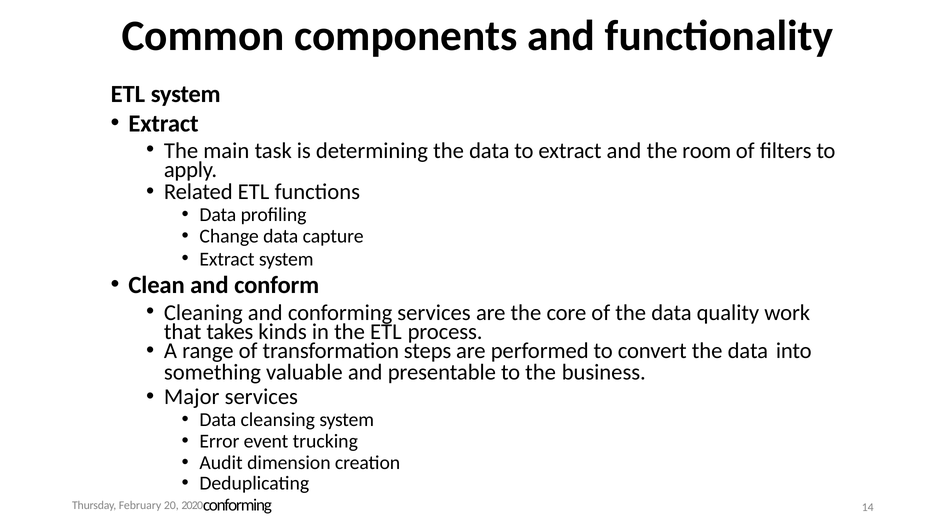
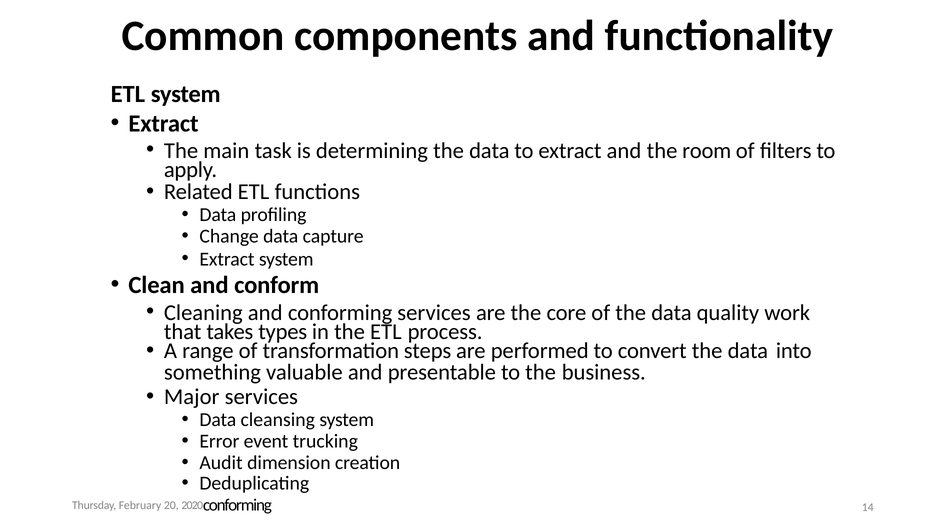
kinds: kinds -> types
